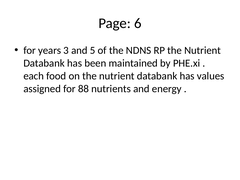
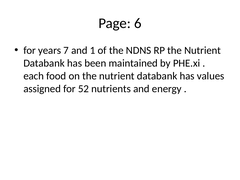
3: 3 -> 7
5: 5 -> 1
88: 88 -> 52
